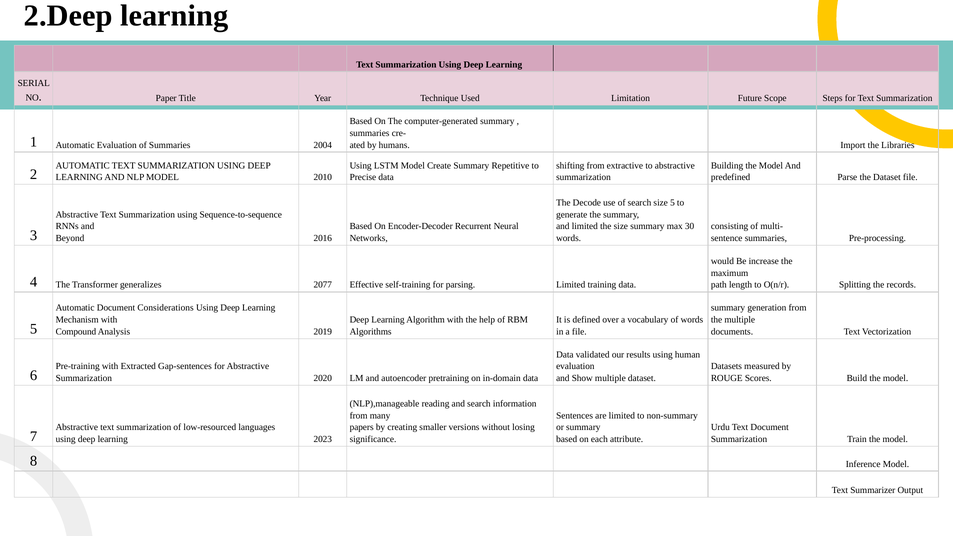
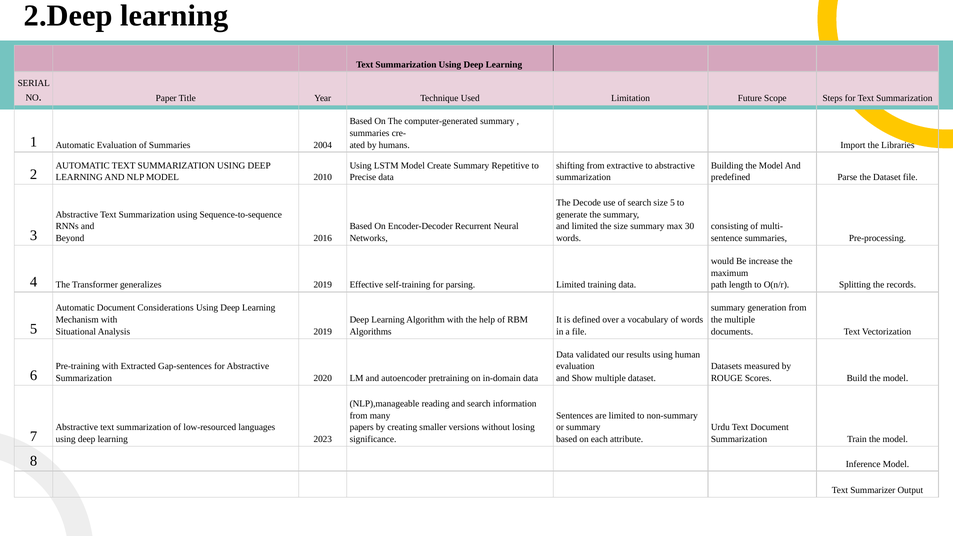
generalizes 2077: 2077 -> 2019
Compound: Compound -> Situational
